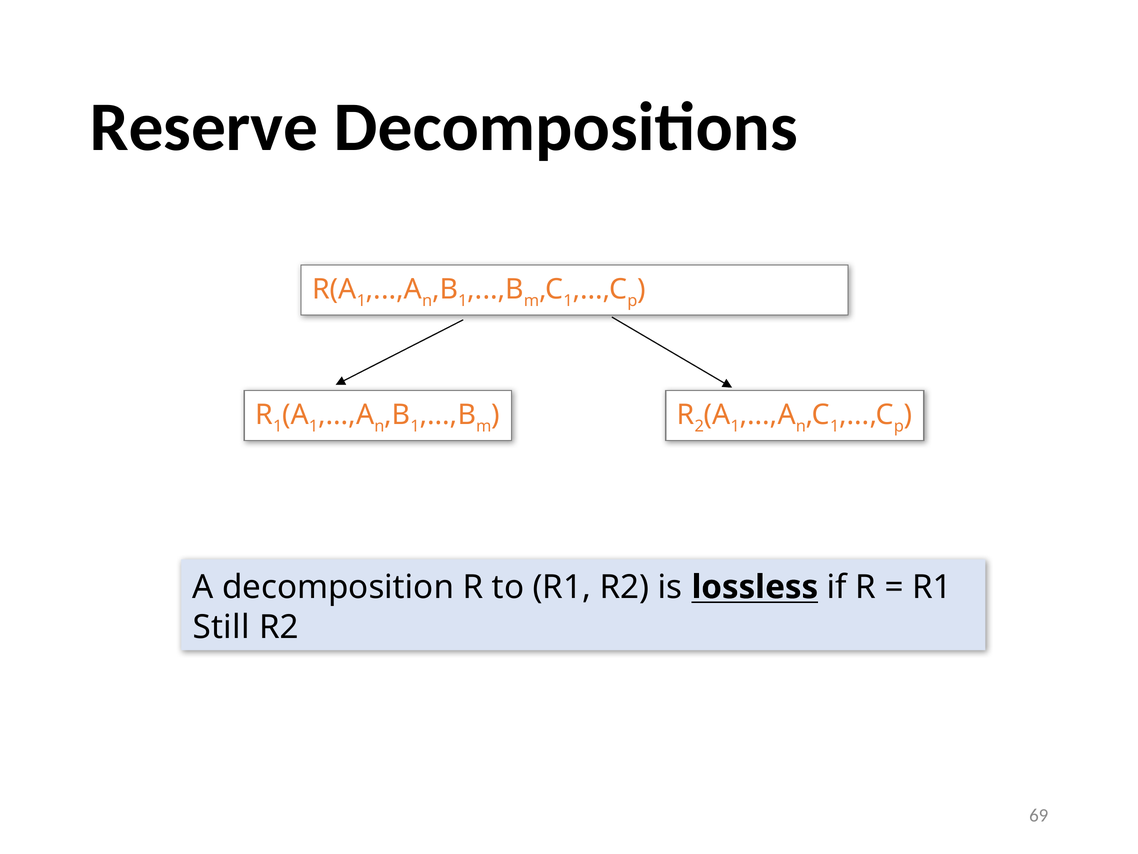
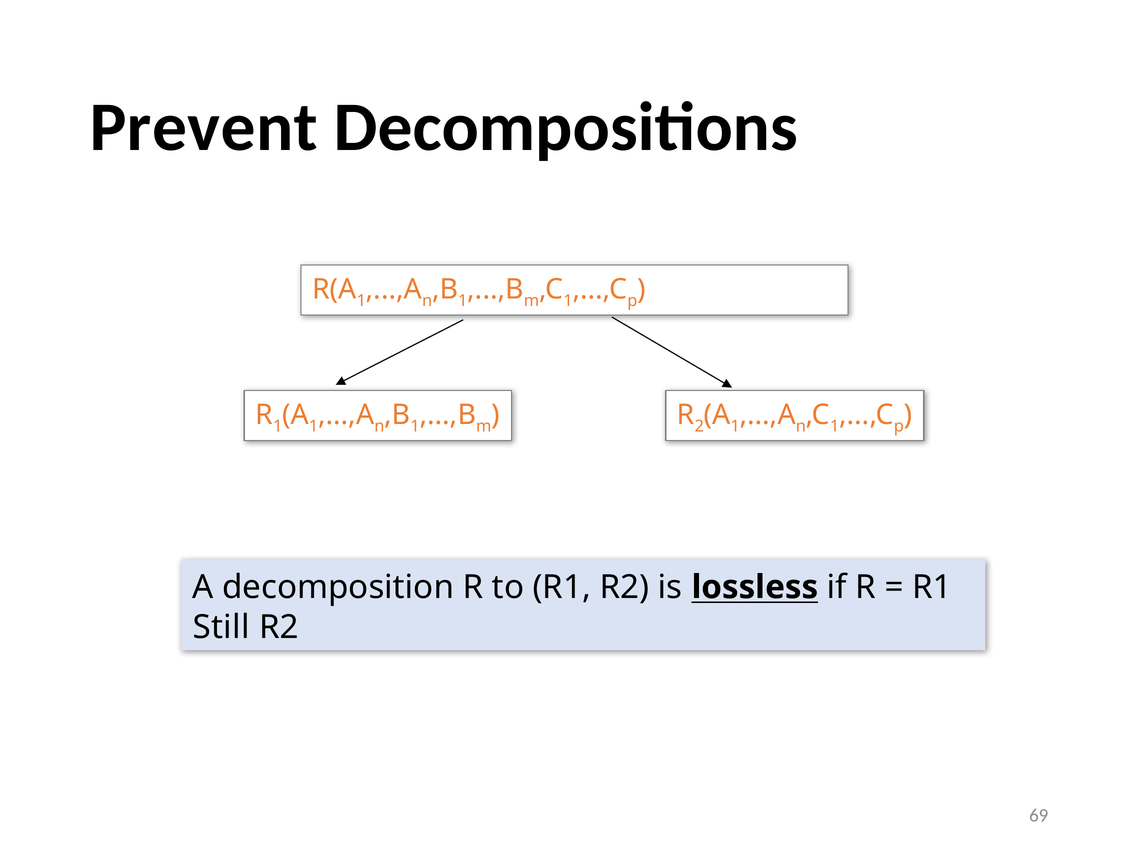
Reserve: Reserve -> Prevent
